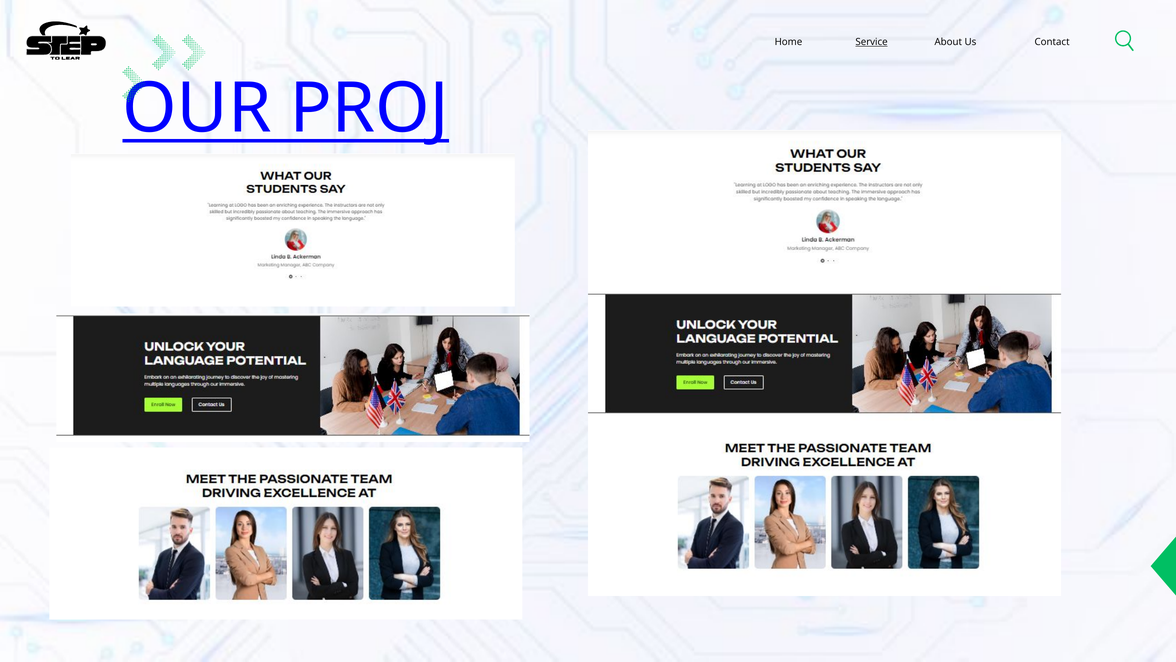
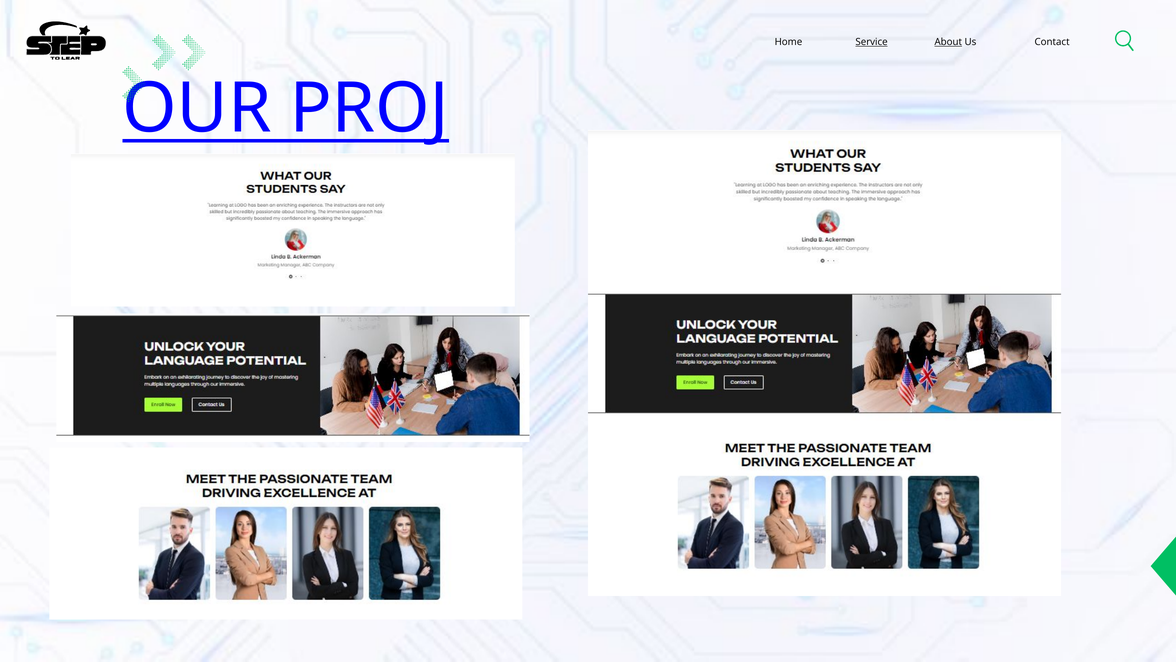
About underline: none -> present
